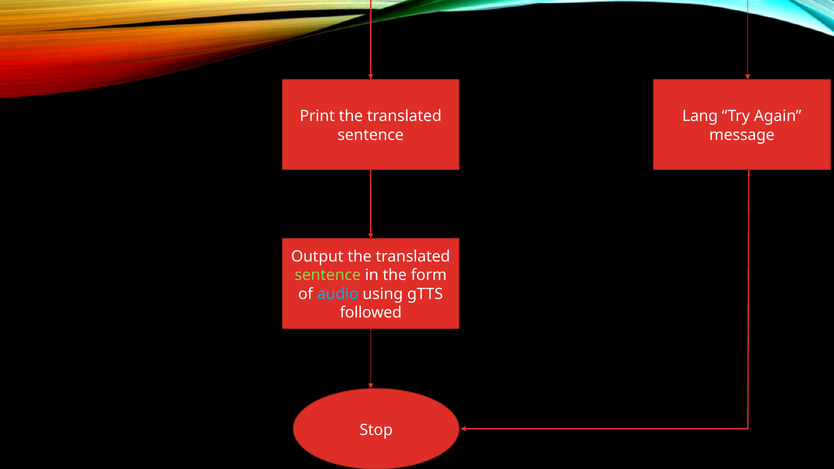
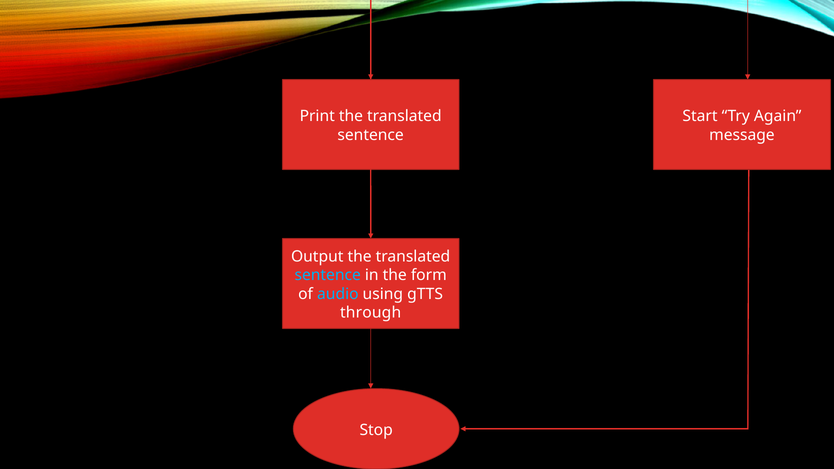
Lang: Lang -> Start
sentence at (328, 275) colour: light green -> light blue
followed: followed -> through
